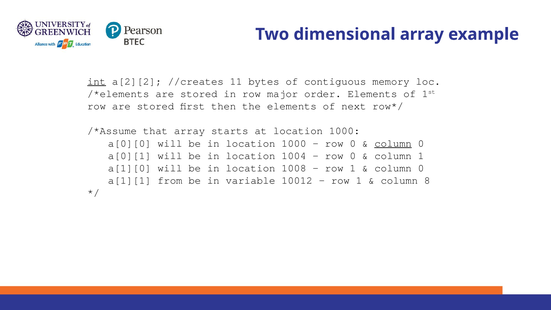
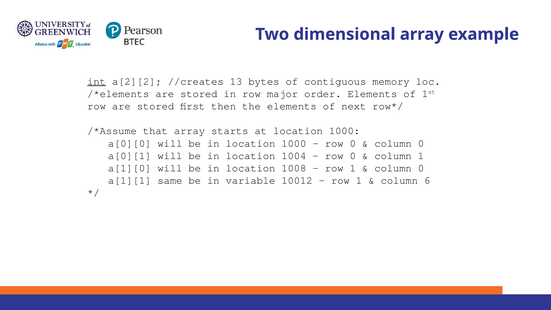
11: 11 -> 13
column at (393, 143) underline: present -> none
from: from -> same
8: 8 -> 6
